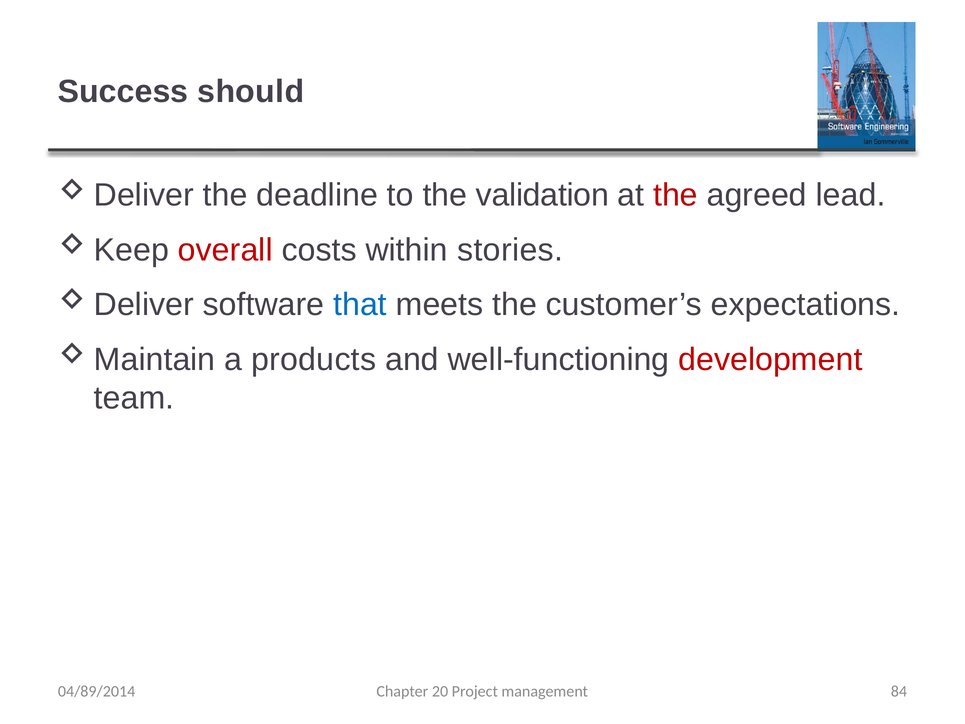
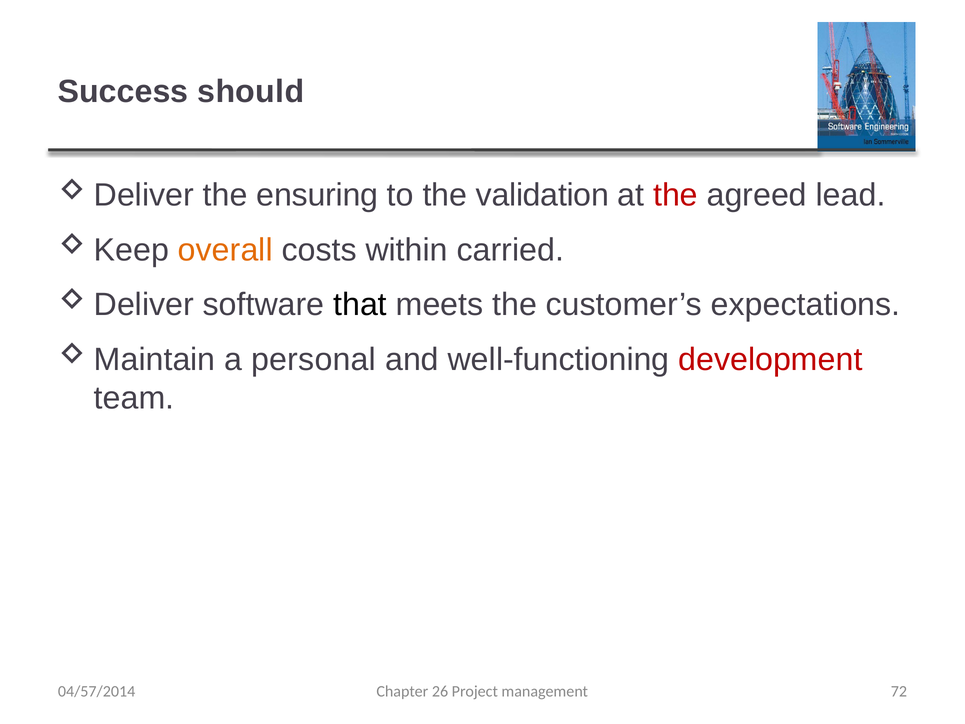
deadline: deadline -> ensuring
overall colour: red -> orange
stories: stories -> carried
that colour: blue -> black
products: products -> personal
20: 20 -> 26
84: 84 -> 72
04/89/2014: 04/89/2014 -> 04/57/2014
